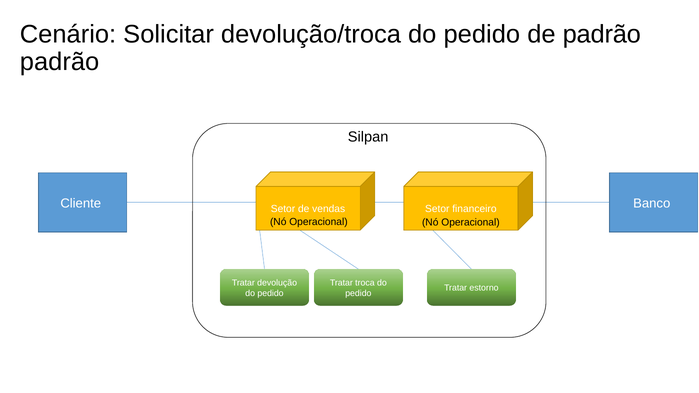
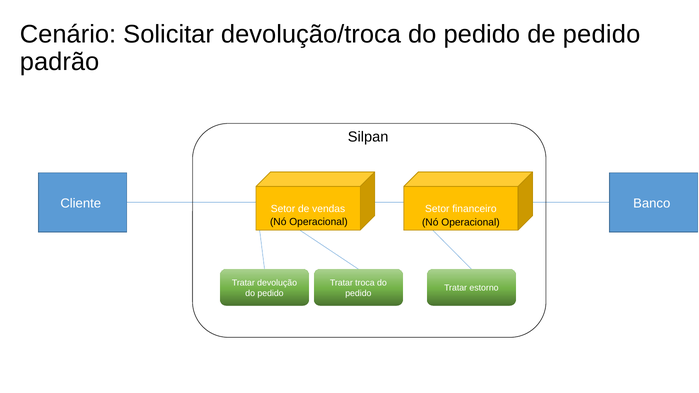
de padrão: padrão -> pedido
